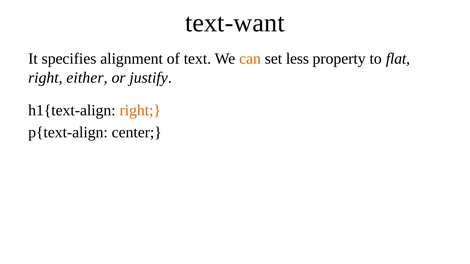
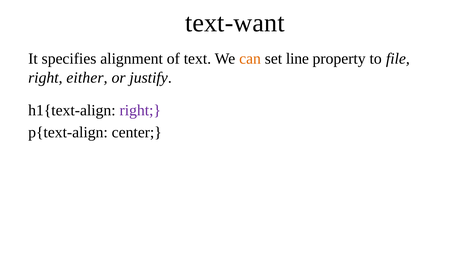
less: less -> line
flat: flat -> file
right at (140, 111) colour: orange -> purple
